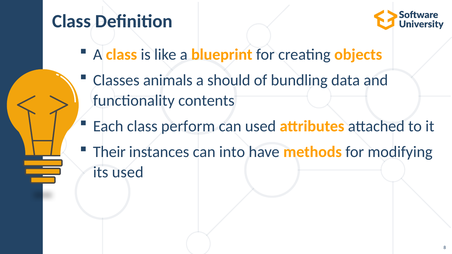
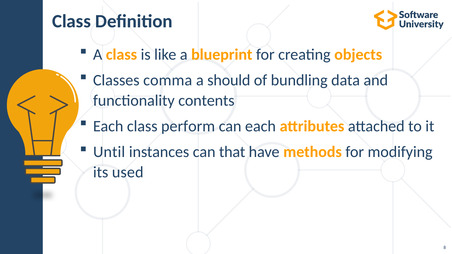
animals: animals -> comma
can used: used -> each
Their: Their -> Until
into: into -> that
